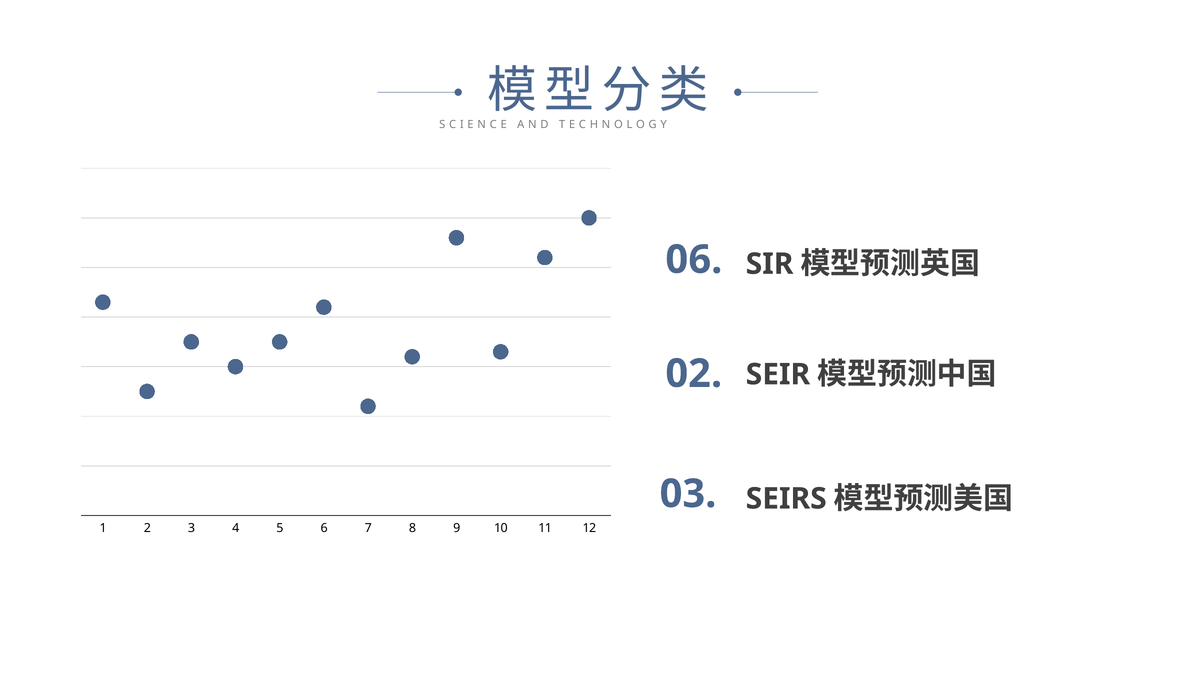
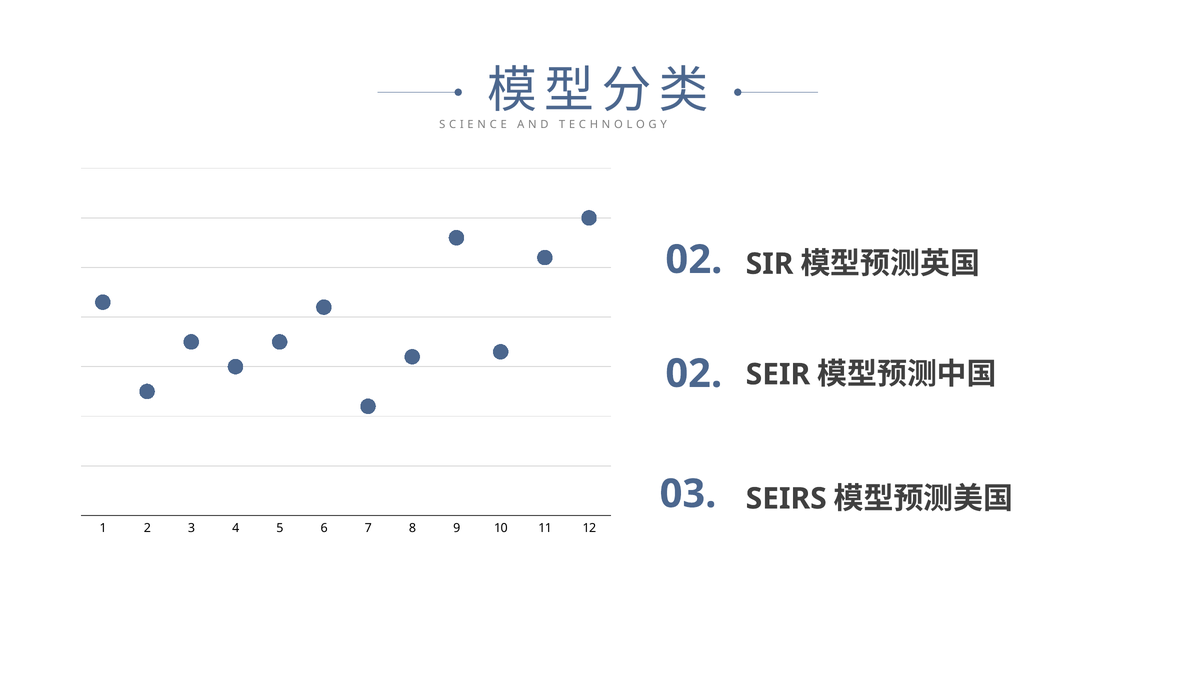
0 6: 6 -> 2
